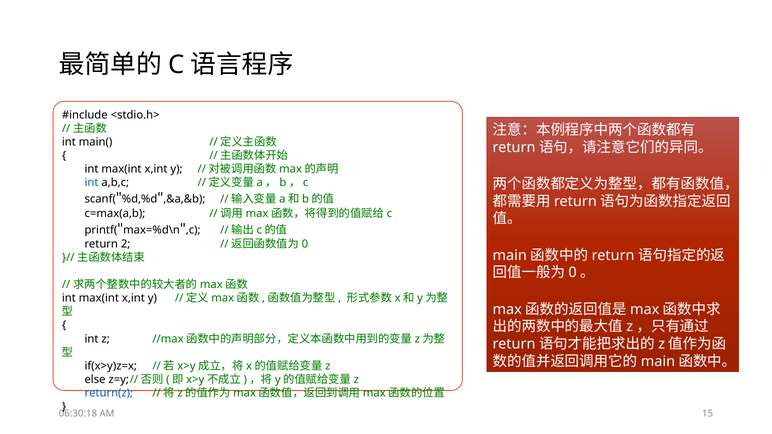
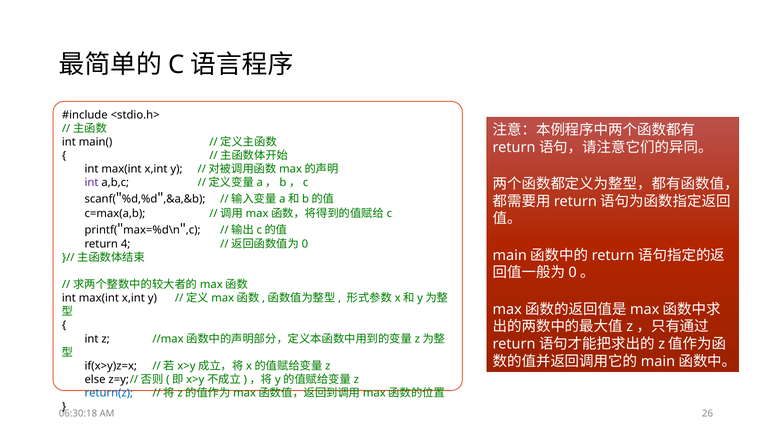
int at (92, 183) colour: blue -> purple
2: 2 -> 4
15: 15 -> 26
